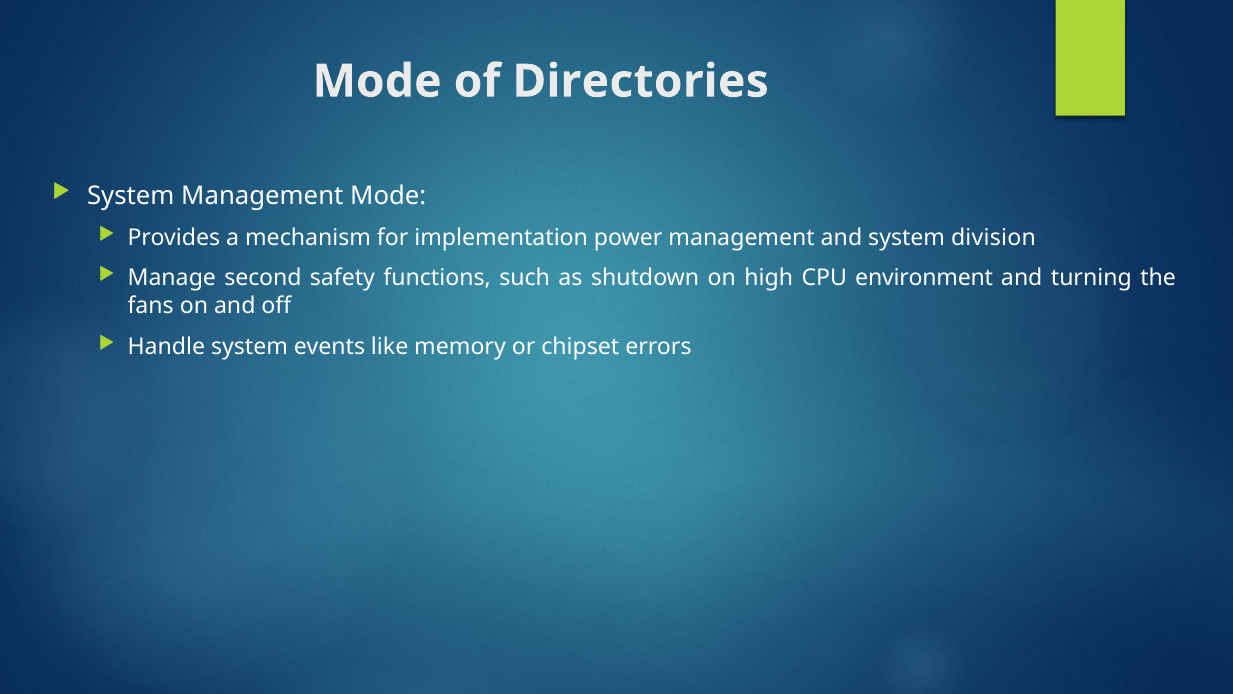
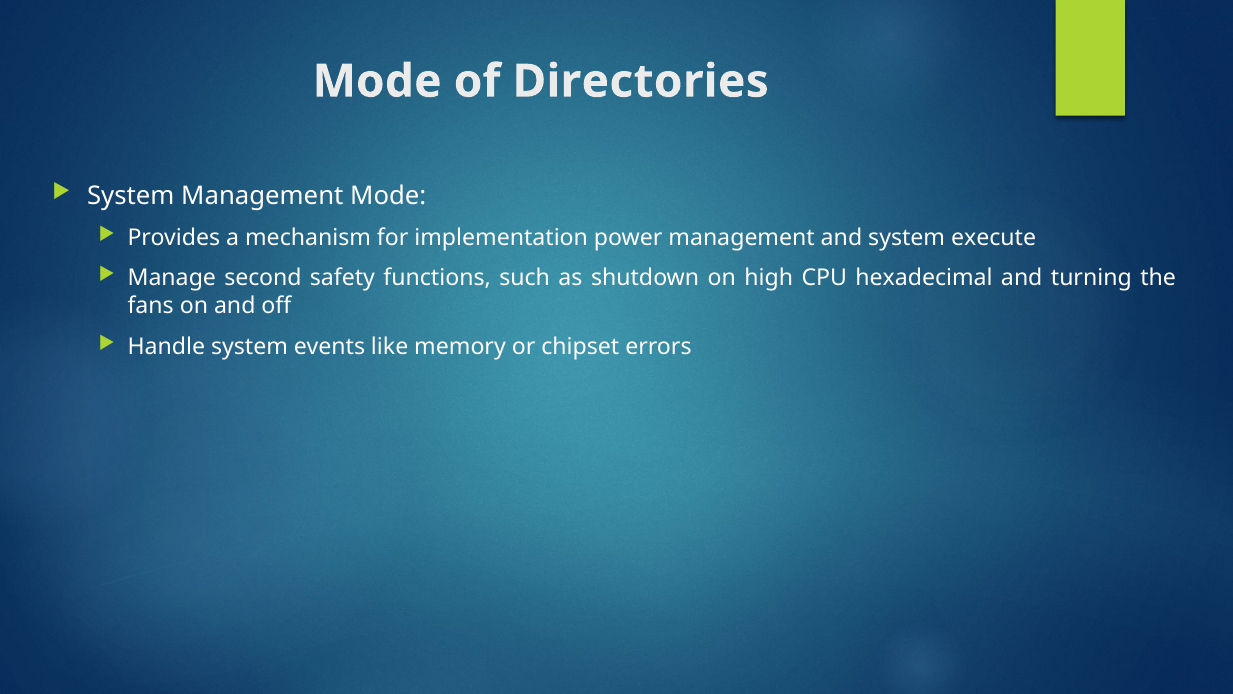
division: division -> execute
environment: environment -> hexadecimal
